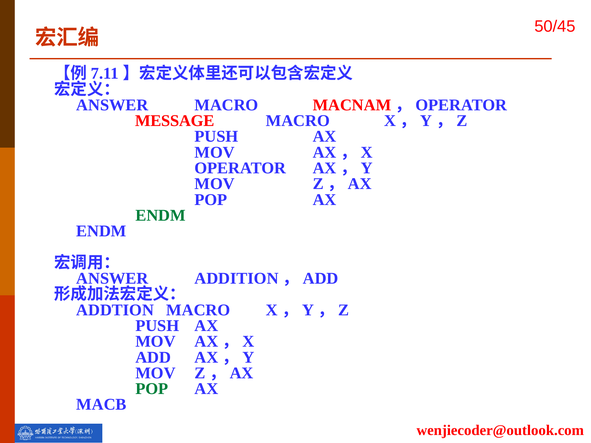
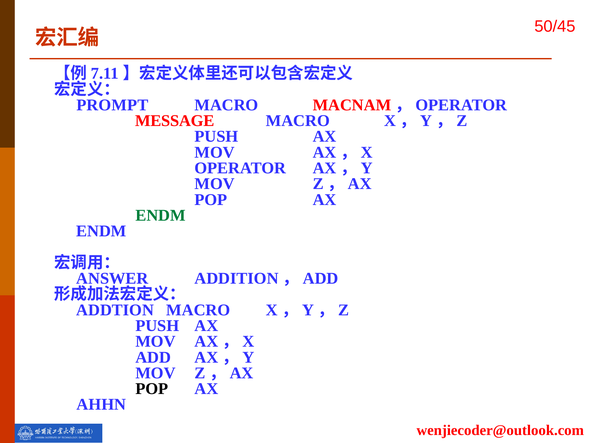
ANSWER at (112, 105): ANSWER -> PROMPT
POP at (152, 389) colour: green -> black
MACB: MACB -> AHHN
